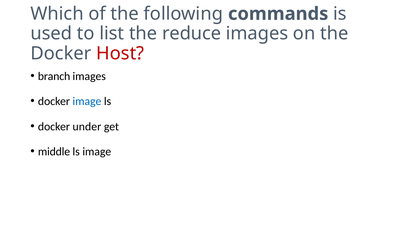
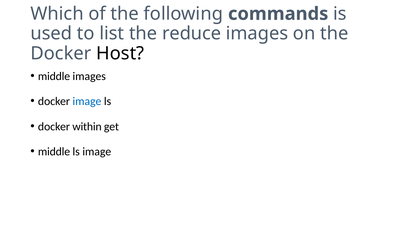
Host colour: red -> black
branch at (54, 76): branch -> middle
under: under -> within
